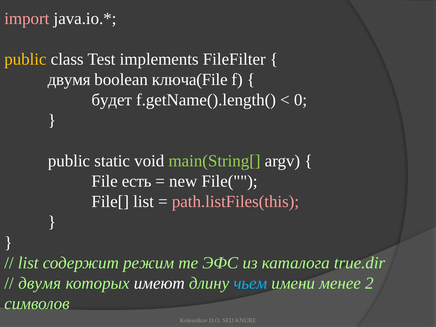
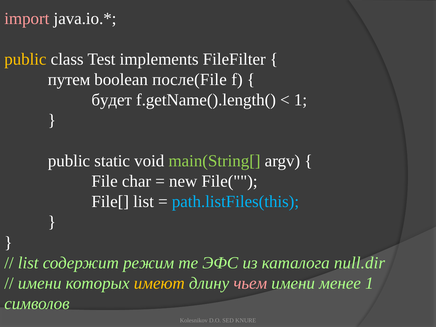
двумя at (69, 80): двумя -> путем
ключа(File: ключа(File -> после(File
0 at (301, 100): 0 -> 1
есть: есть -> char
path.listFiles(this colour: pink -> light blue
true.dir: true.dir -> null.dir
двумя at (40, 283): двумя -> имени
имеют colour: white -> yellow
чьем colour: light blue -> pink
менее 2: 2 -> 1
